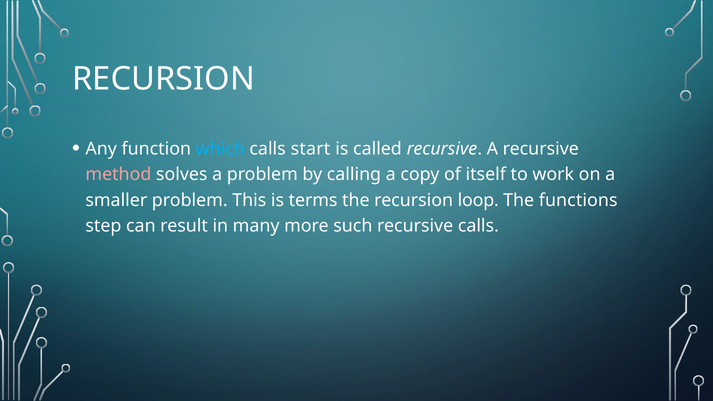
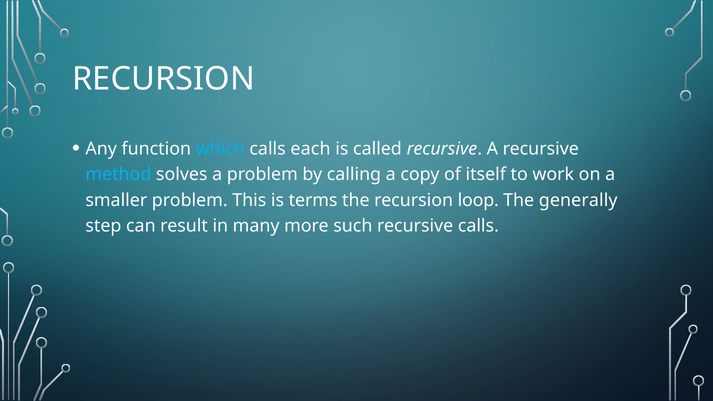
start: start -> each
method colour: pink -> light blue
functions: functions -> generally
